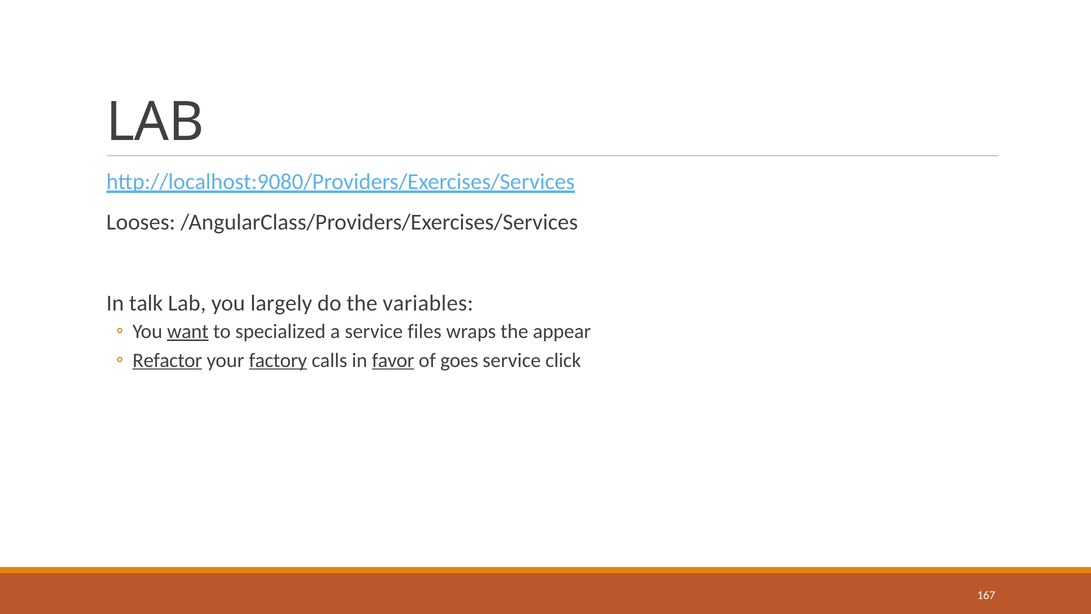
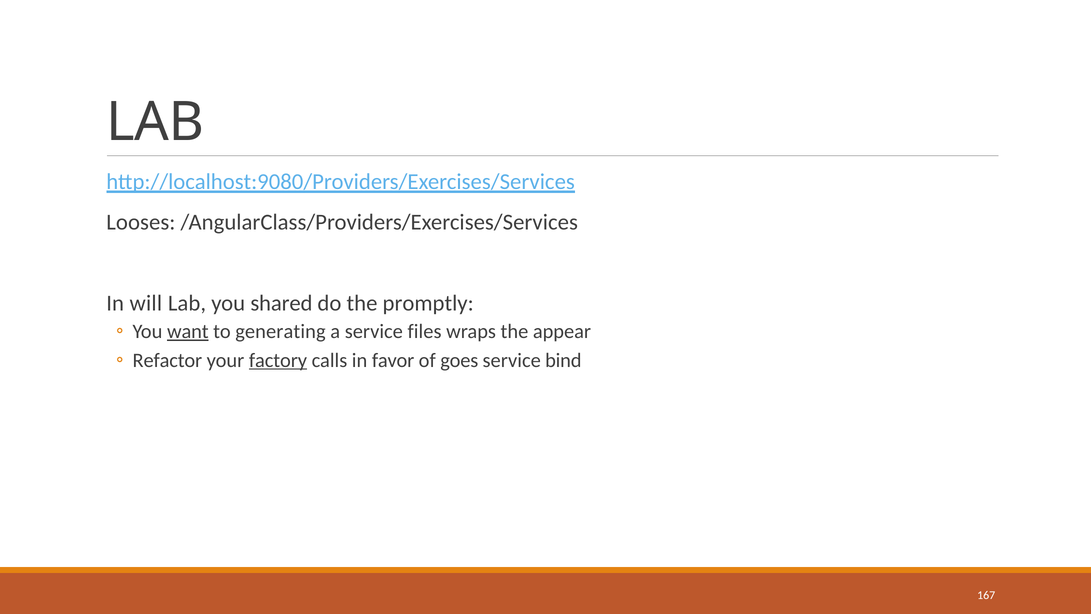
talk: talk -> will
largely: largely -> shared
variables: variables -> promptly
specialized: specialized -> generating
Refactor underline: present -> none
favor underline: present -> none
click: click -> bind
